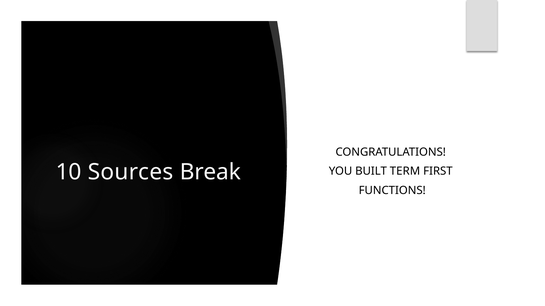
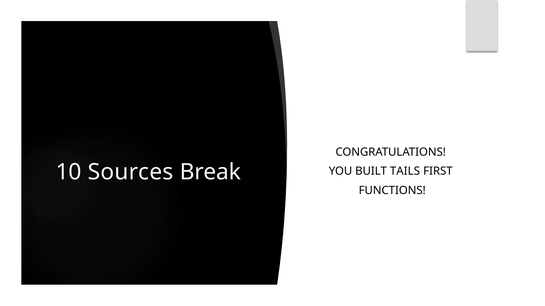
TERM: TERM -> TAILS
